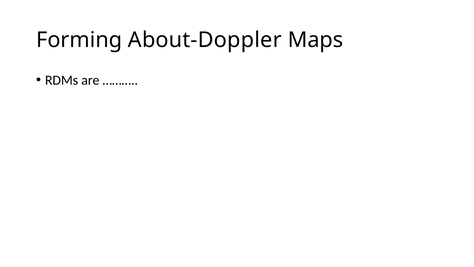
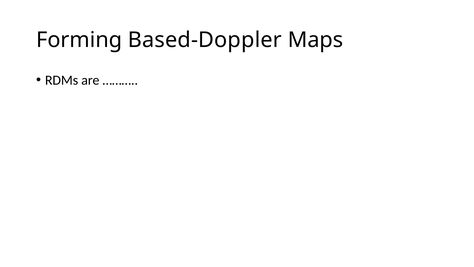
About-Doppler: About-Doppler -> Based-Doppler
